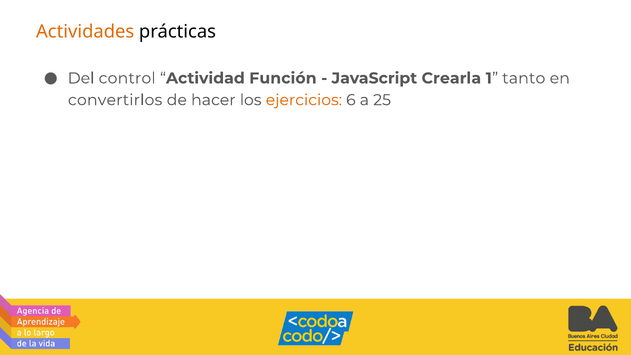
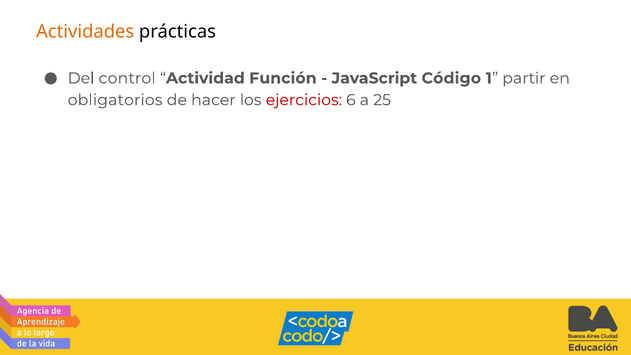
Crearla: Crearla -> Código
tanto: tanto -> partir
convertirlos: convertirlos -> obligatorios
ejercicios colour: orange -> red
